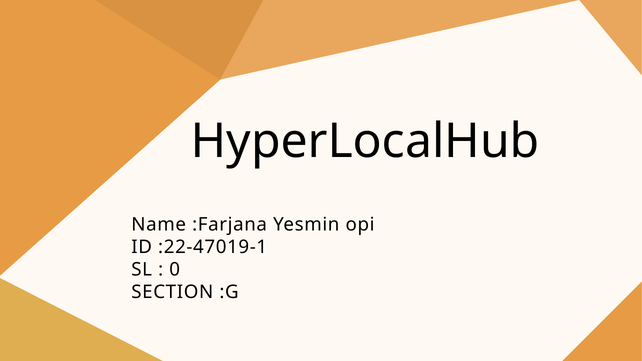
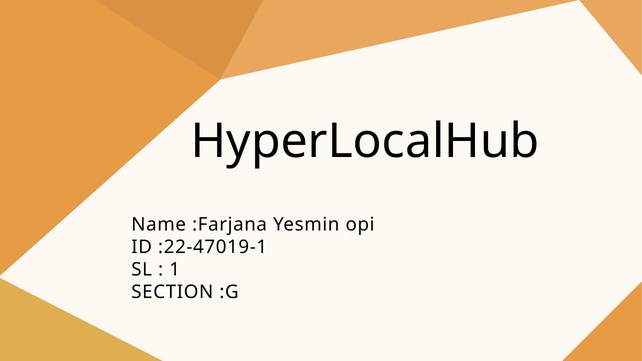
0: 0 -> 1
